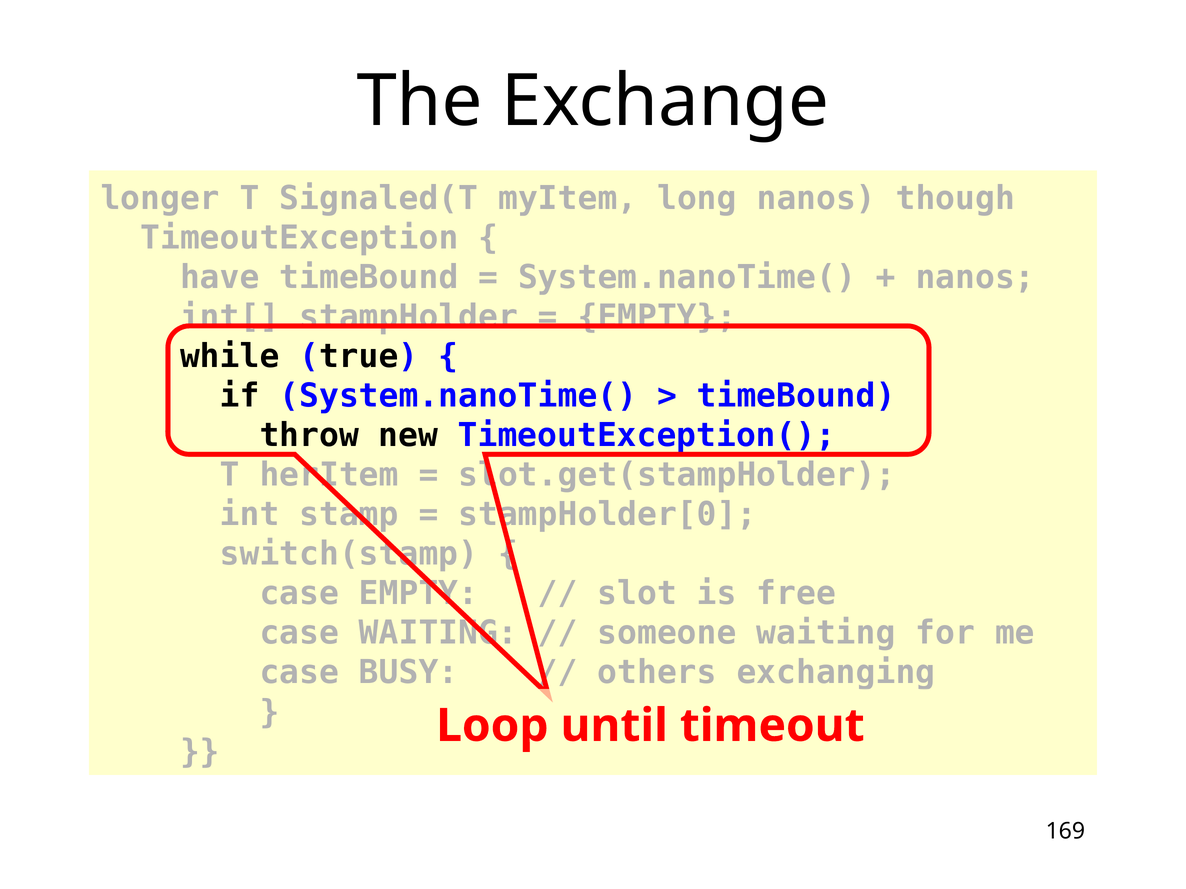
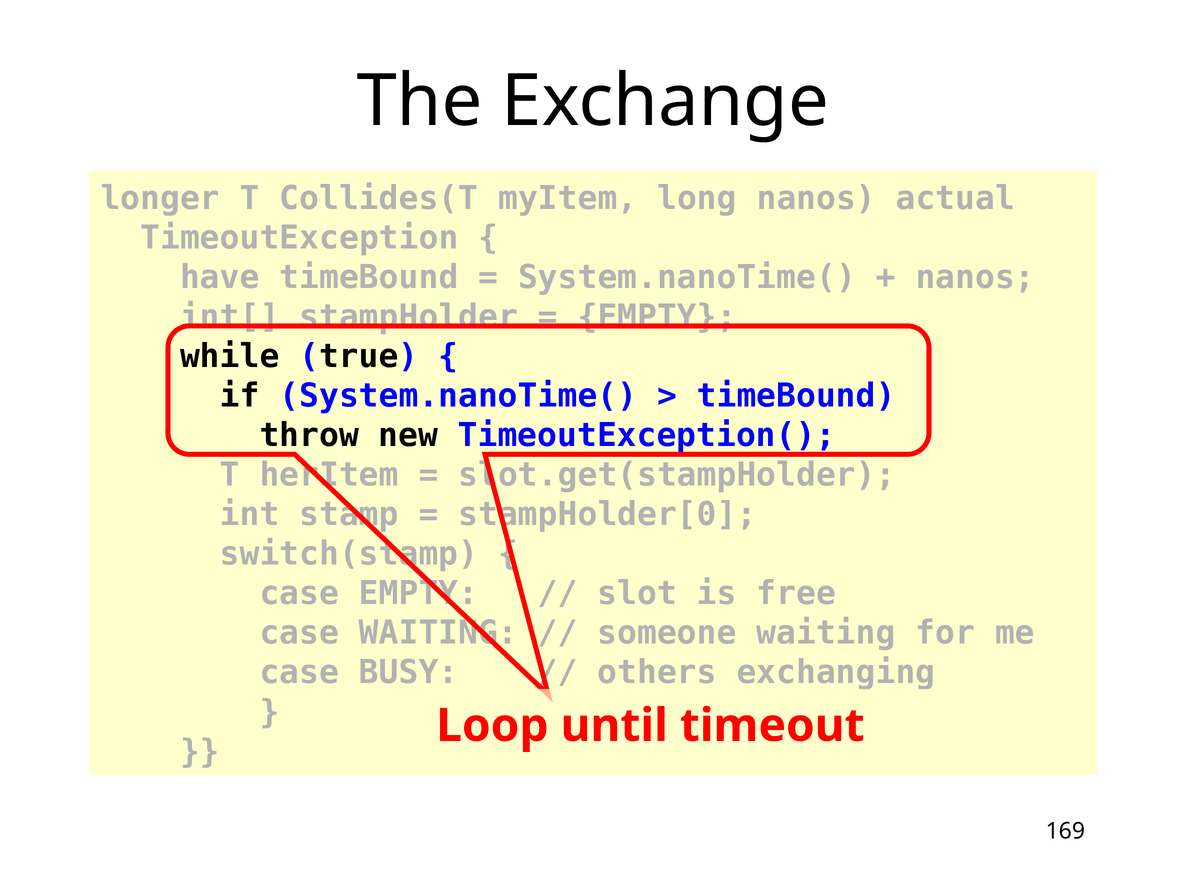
Signaled(T: Signaled(T -> Collides(T
though: though -> actual
